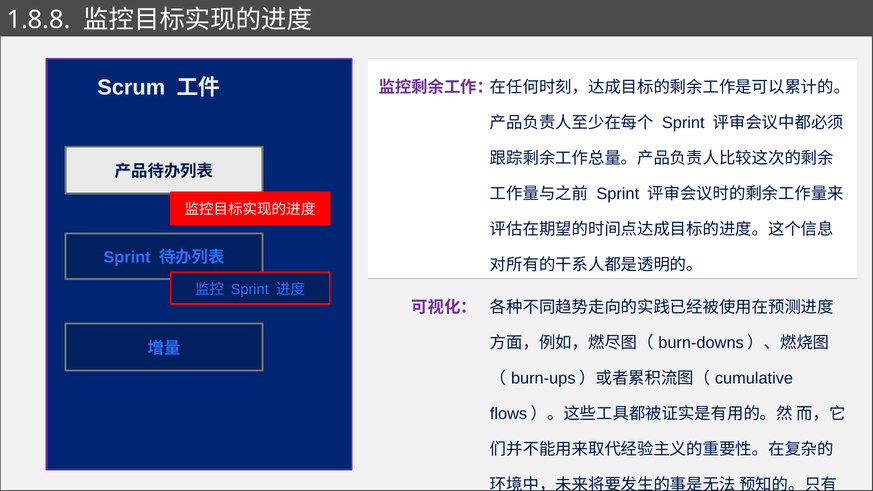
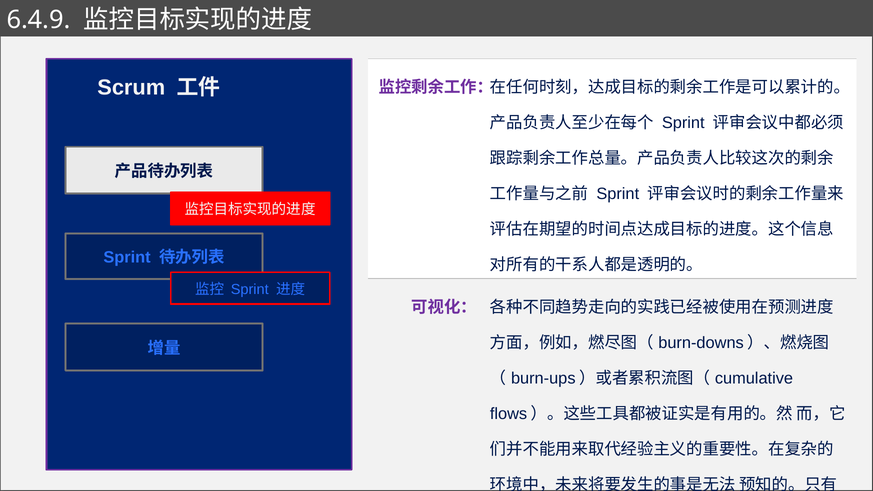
1.8.8: 1.8.8 -> 6.4.9
